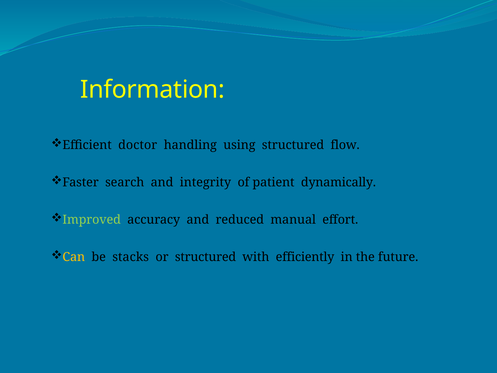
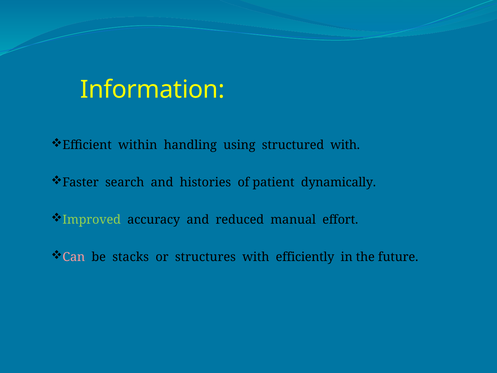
doctor: doctor -> within
structured flow: flow -> with
integrity: integrity -> histories
Can colour: yellow -> pink
or structured: structured -> structures
